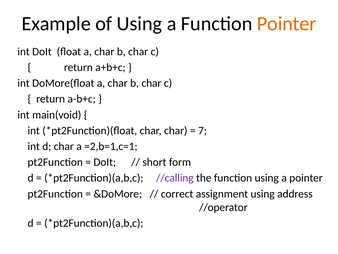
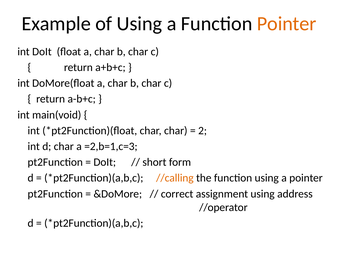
7: 7 -> 2
=2,b=1,c=1: =2,b=1,c=1 -> =2,b=1,c=3
//calling colour: purple -> orange
